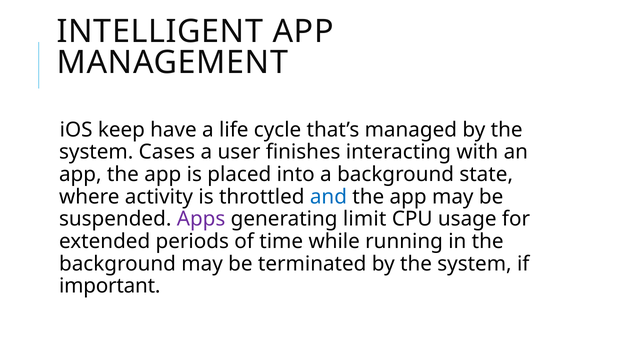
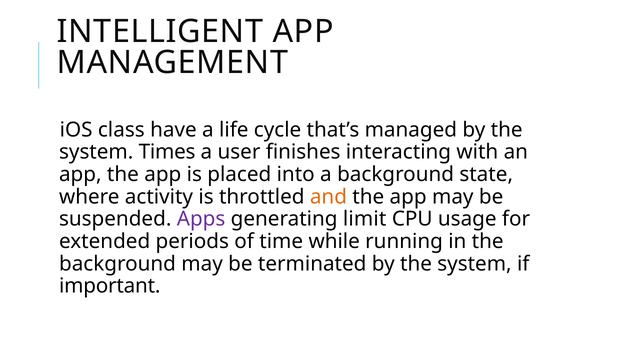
keep: keep -> class
Cases: Cases -> Times
and colour: blue -> orange
